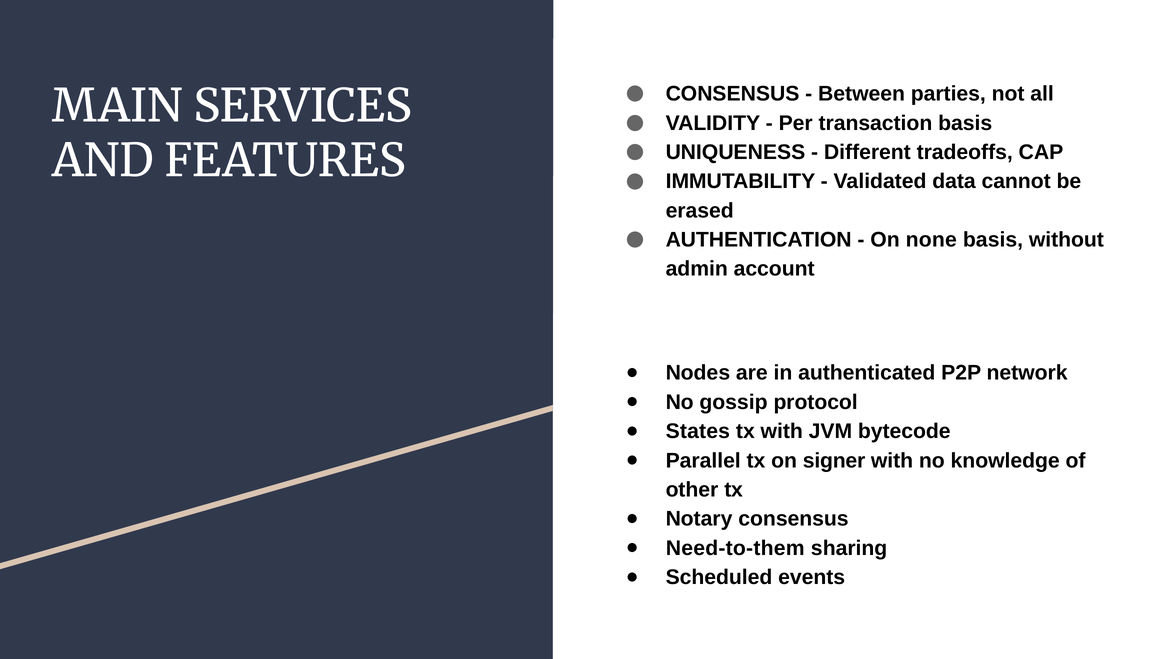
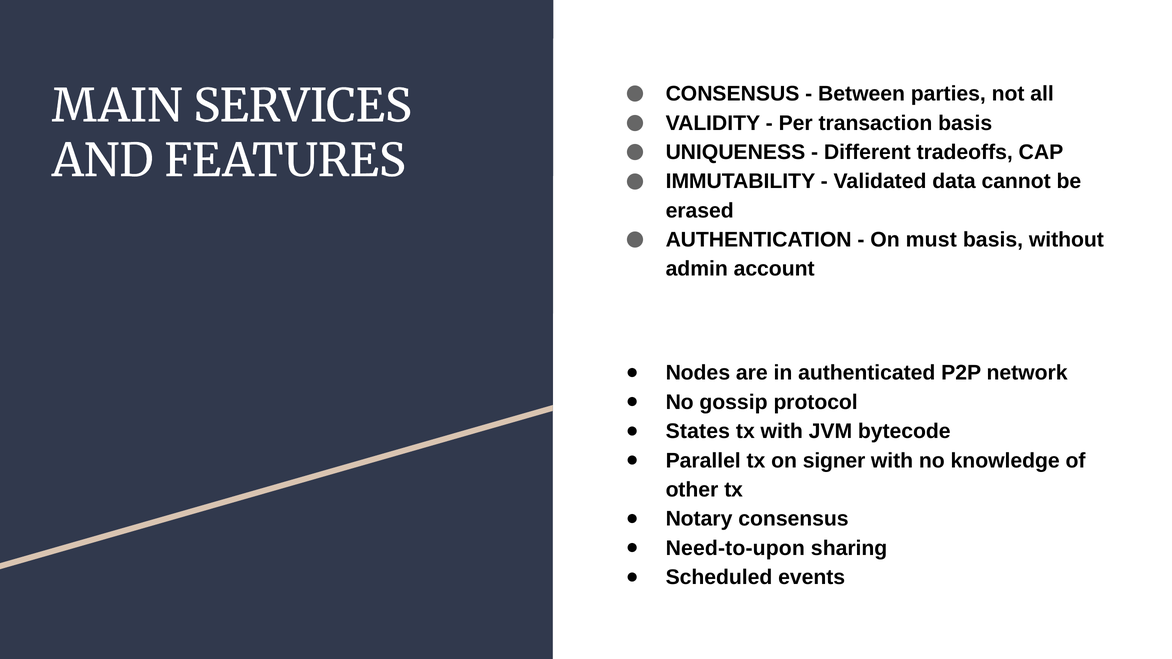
none: none -> must
Need-to-them: Need-to-them -> Need-to-upon
